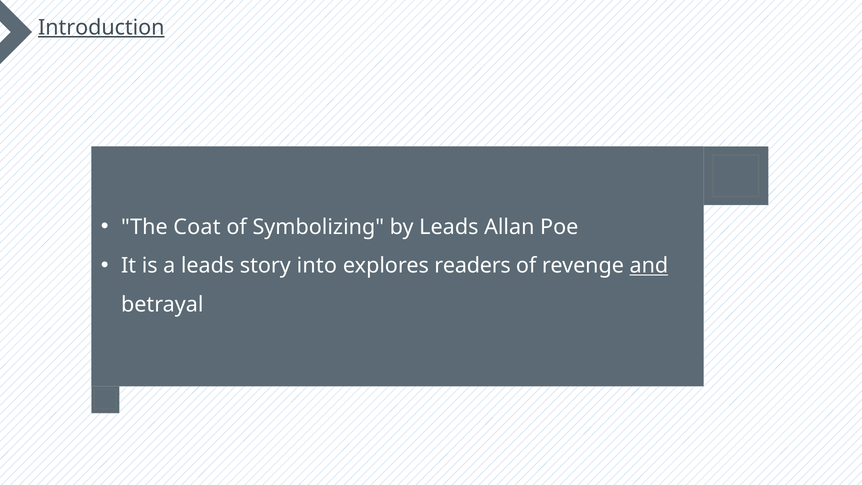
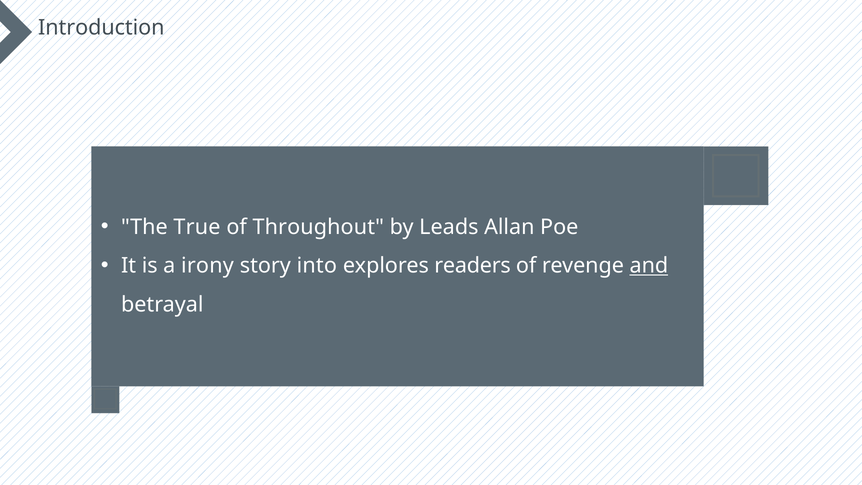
Introduction underline: present -> none
Coat: Coat -> True
Symbolizing: Symbolizing -> Throughout
a leads: leads -> irony
